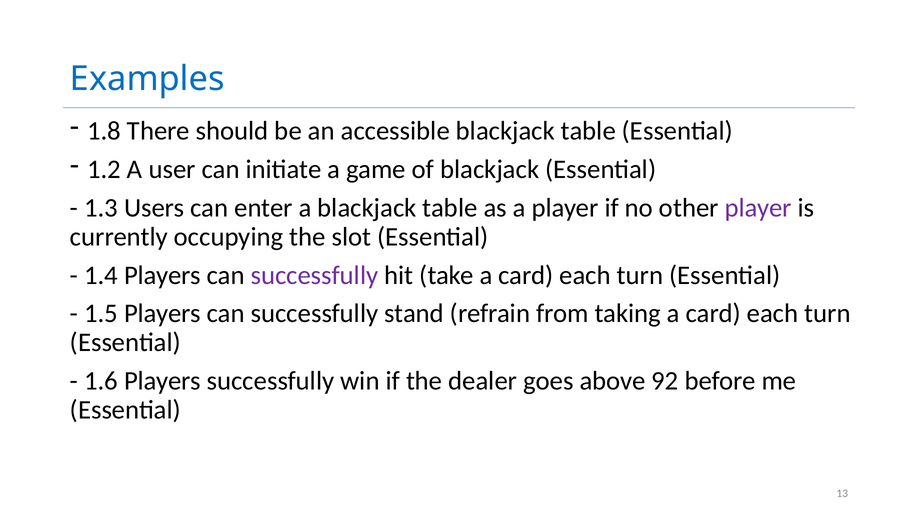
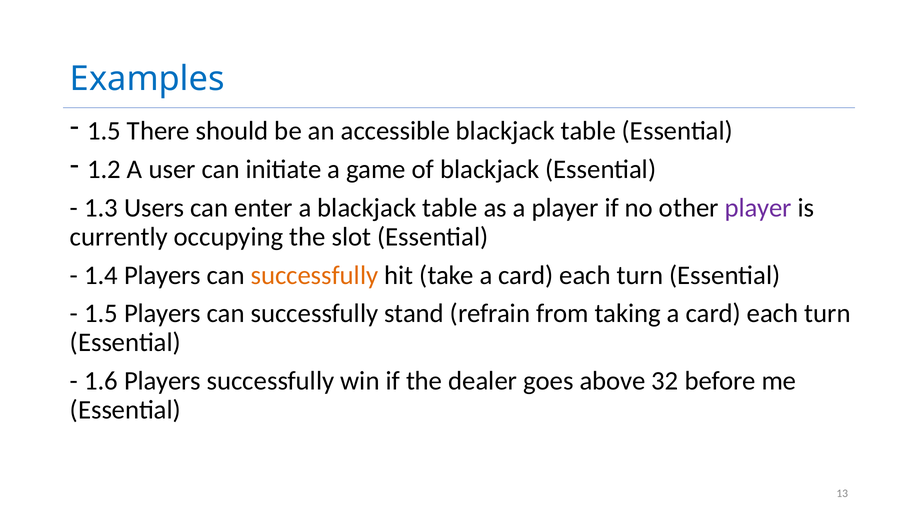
1.8 at (104, 131): 1.8 -> 1.5
successfully at (314, 275) colour: purple -> orange
92: 92 -> 32
